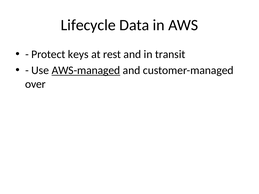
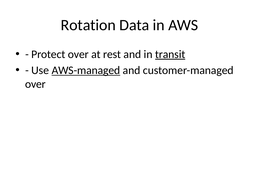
Lifecycle: Lifecycle -> Rotation
Protect keys: keys -> over
transit underline: none -> present
